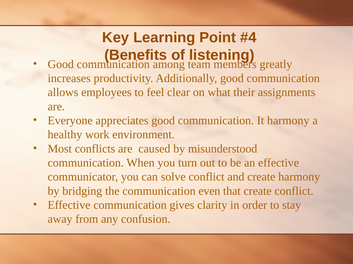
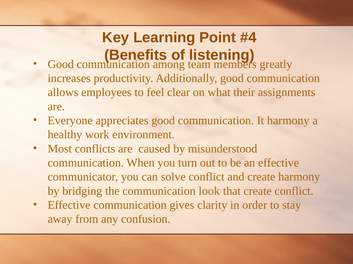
even: even -> look
